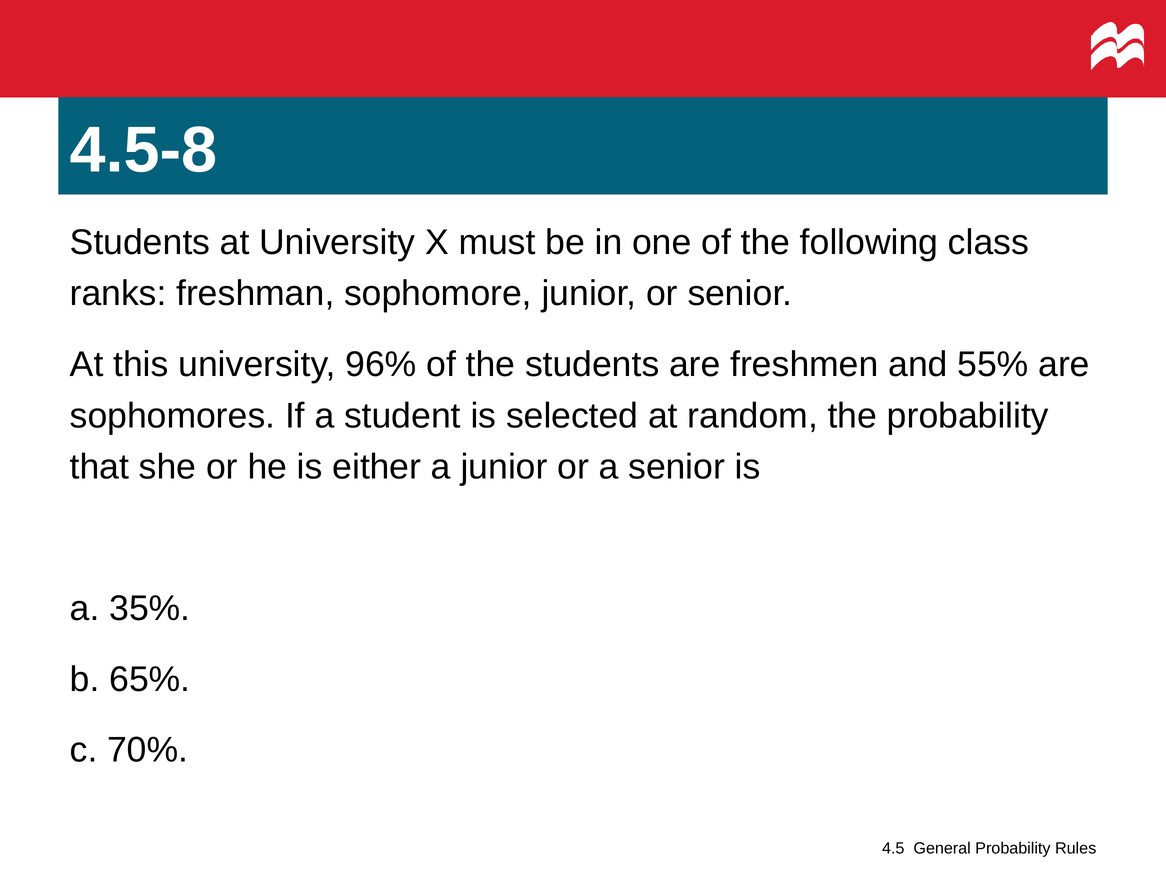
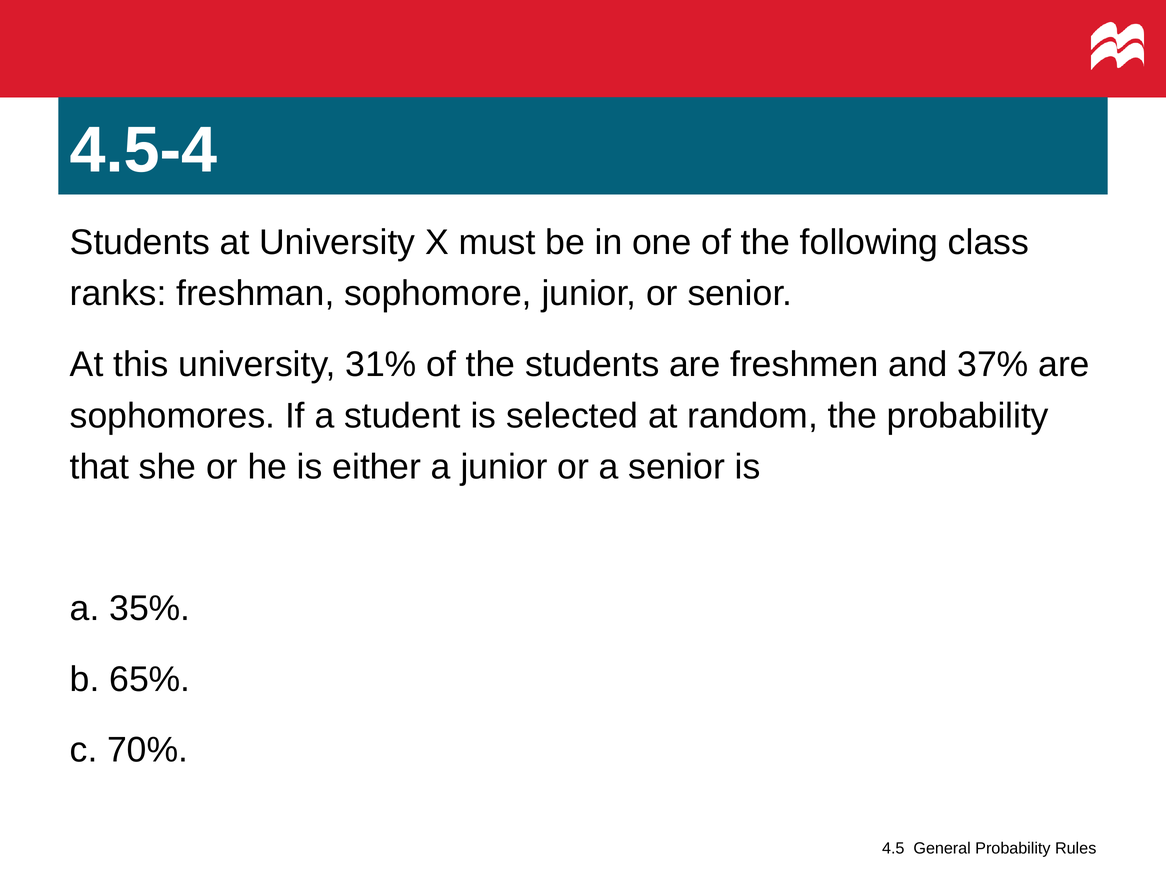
4.5-8: 4.5-8 -> 4.5-4
96%: 96% -> 31%
55%: 55% -> 37%
